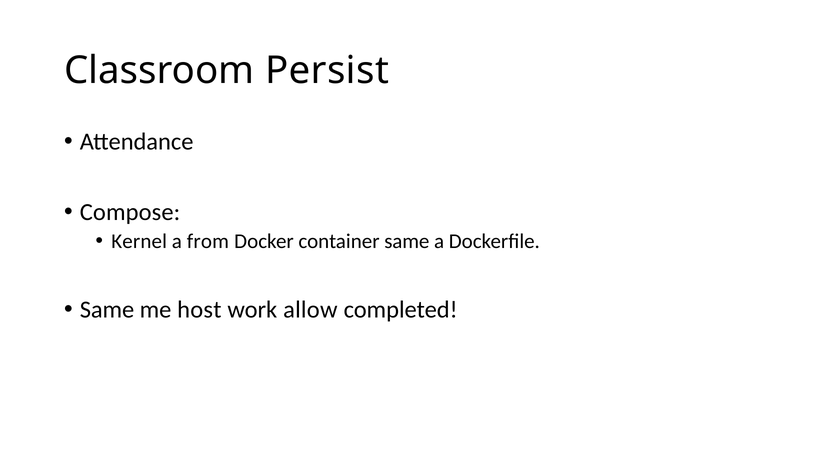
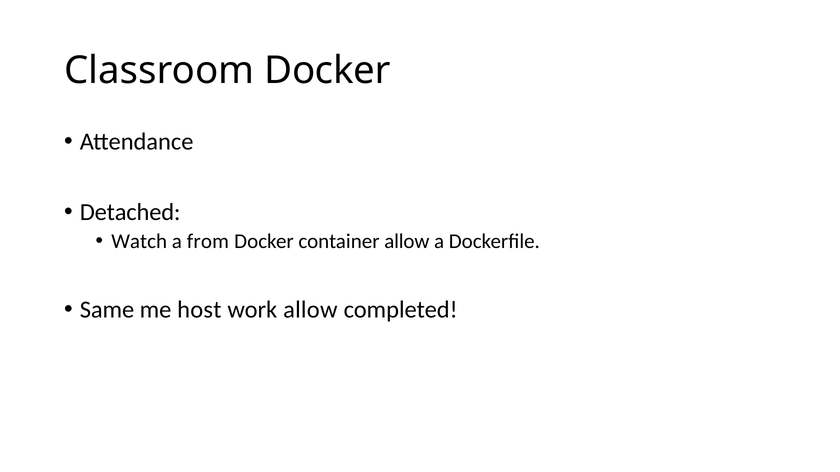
Classroom Persist: Persist -> Docker
Compose: Compose -> Detached
Kernel: Kernel -> Watch
container same: same -> allow
